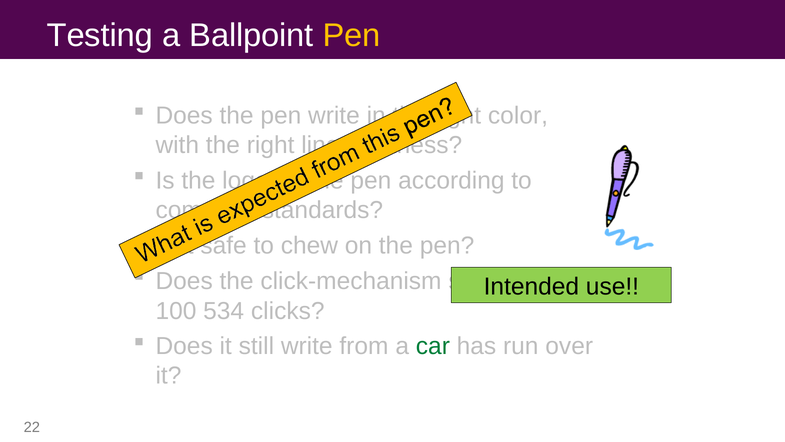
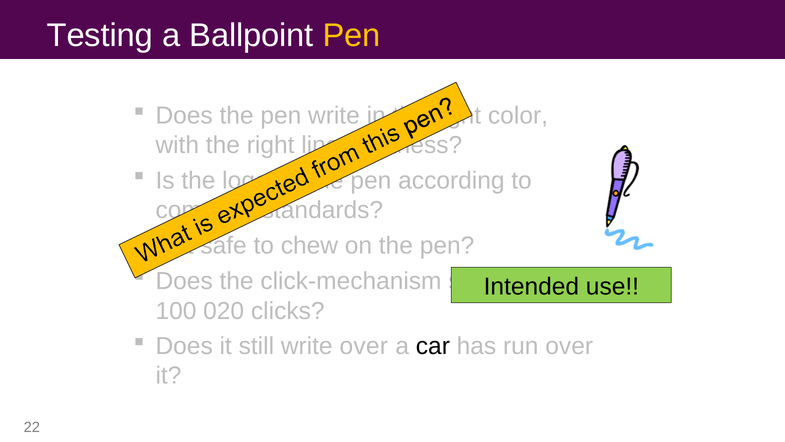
534: 534 -> 020
write from: from -> over
car colour: green -> black
